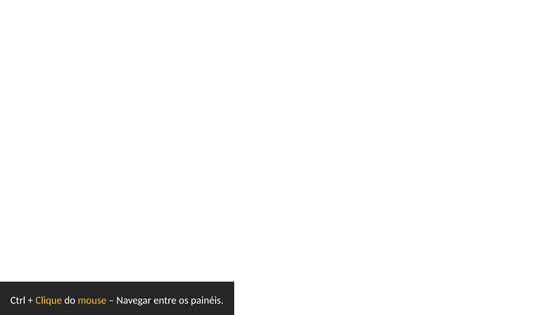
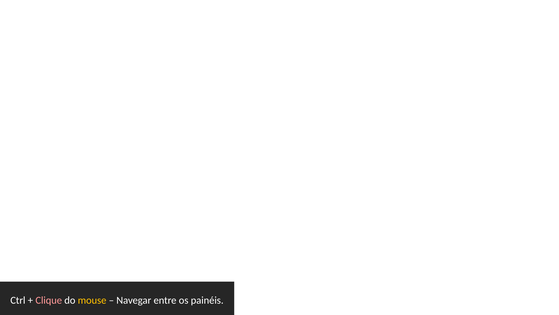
Clique colour: yellow -> pink
